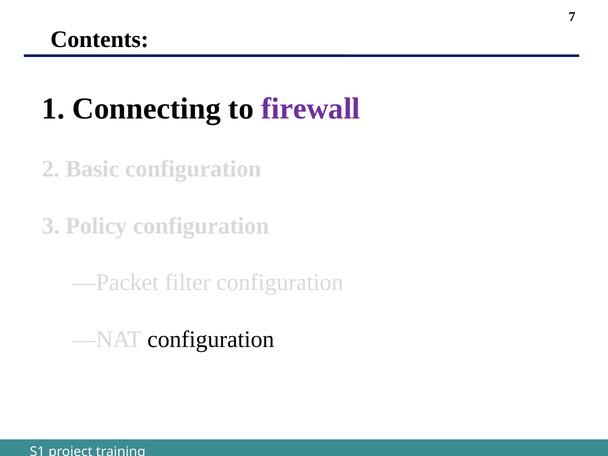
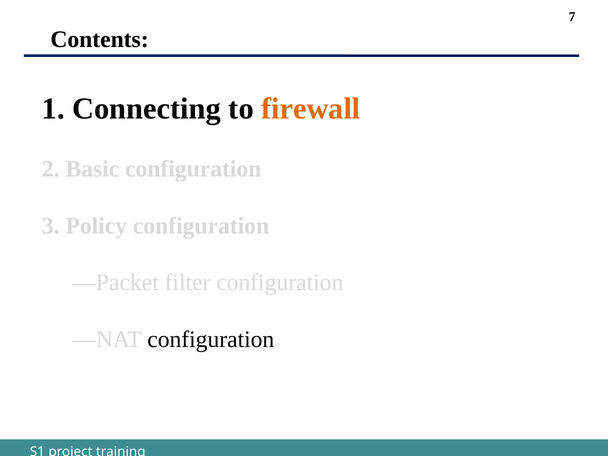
firewall colour: purple -> orange
